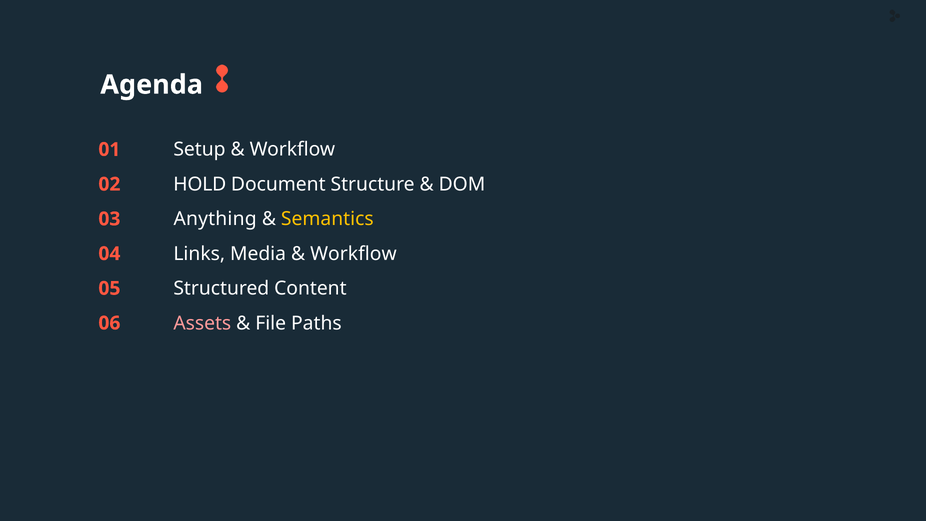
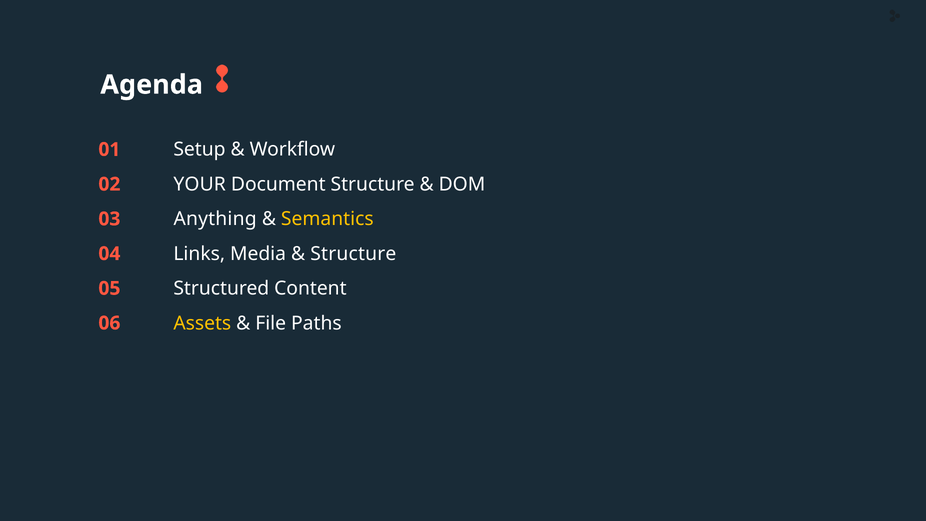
HOLD: HOLD -> YOUR
Workflow at (353, 254): Workflow -> Structure
Assets colour: pink -> yellow
